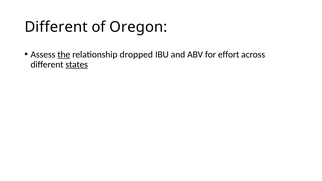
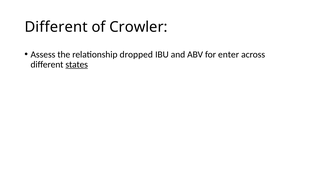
Oregon: Oregon -> Crowler
the underline: present -> none
effort: effort -> enter
